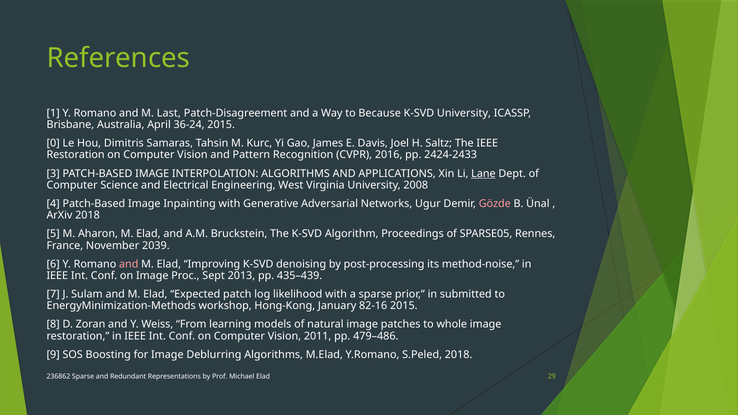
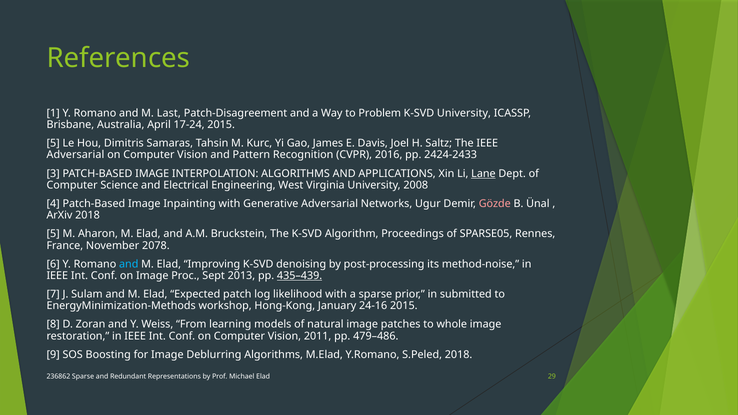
Because: Because -> Problem
36-24: 36-24 -> 17-24
0 at (53, 143): 0 -> 5
Restoration at (76, 155): Restoration -> Adversarial
2039: 2039 -> 2078
and at (129, 264) colour: pink -> light blue
435–439 underline: none -> present
82-16: 82-16 -> 24-16
